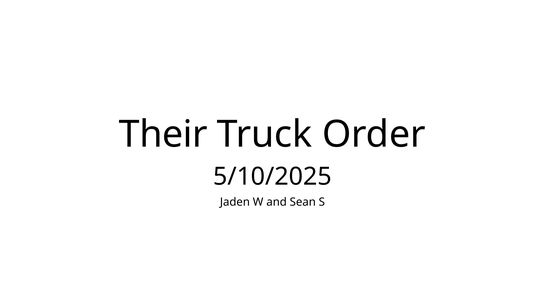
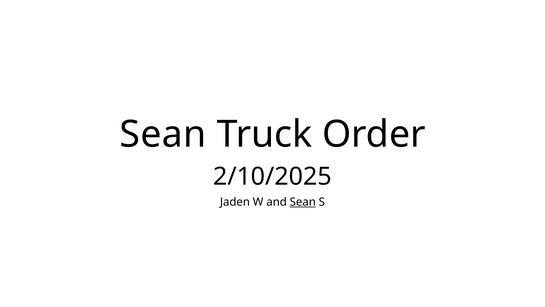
Their at (163, 134): Their -> Sean
5/10/2025: 5/10/2025 -> 2/10/2025
Sean at (303, 202) underline: none -> present
